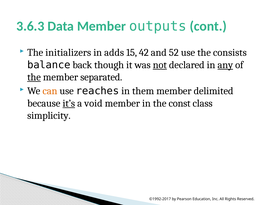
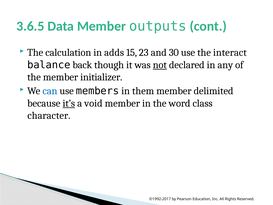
3.6.3: 3.6.3 -> 3.6.5
initializers: initializers -> calculation
42: 42 -> 23
52: 52 -> 30
consists: consists -> interact
any underline: present -> none
the at (34, 77) underline: present -> none
separated: separated -> initializer
can colour: orange -> blue
reaches: reaches -> members
const: const -> word
simplicity: simplicity -> character
